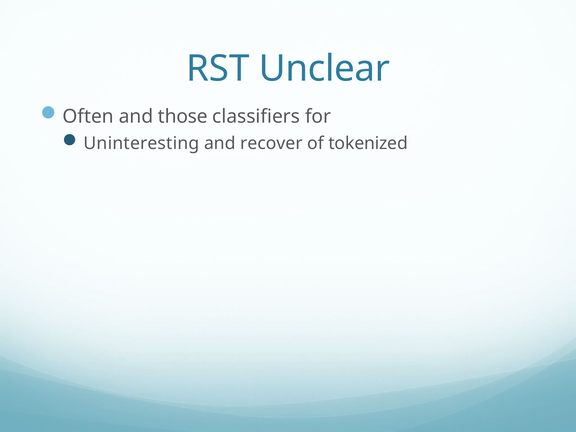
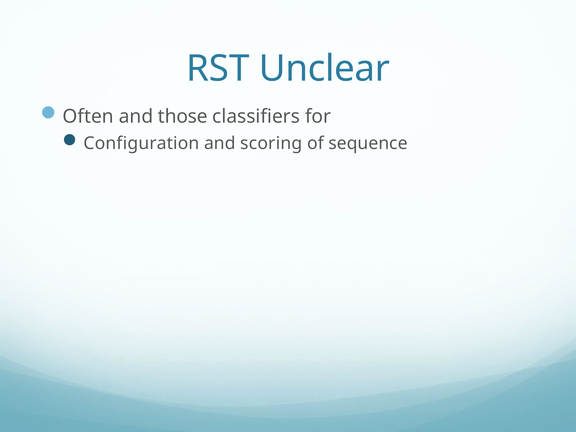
Uninteresting: Uninteresting -> Configuration
recover: recover -> scoring
tokenized: tokenized -> sequence
